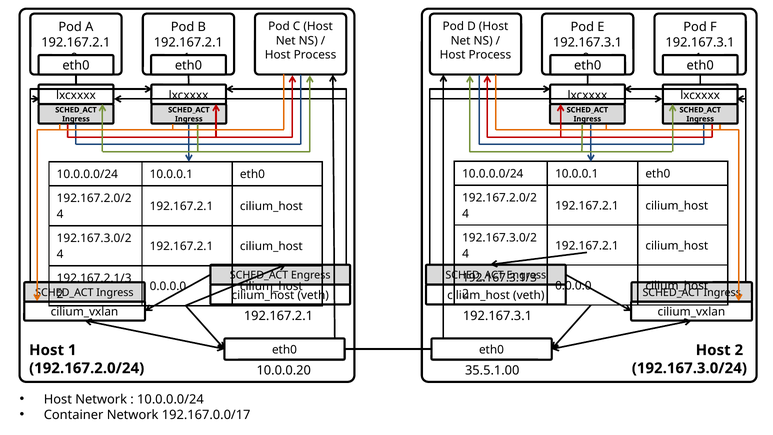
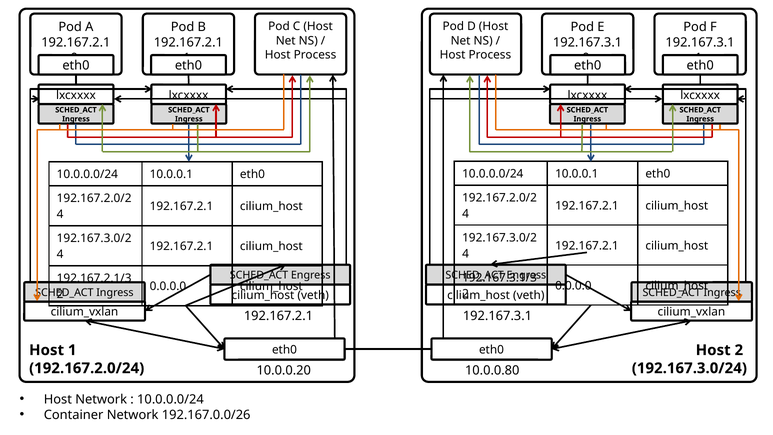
35.5.1.00: 35.5.1.00 -> 10.0.0.80
192.167.0.0/17: 192.167.0.0/17 -> 192.167.0.0/26
